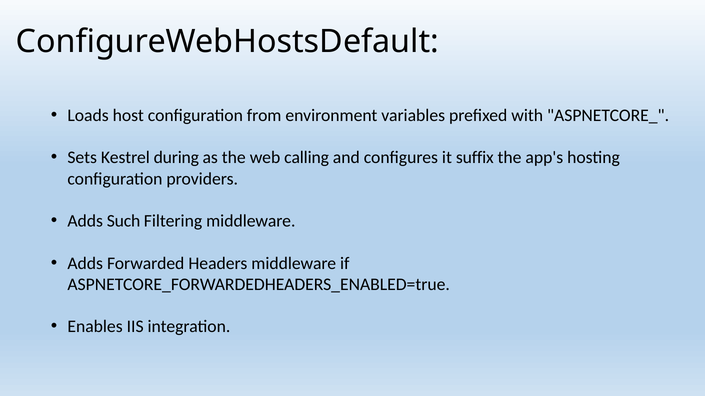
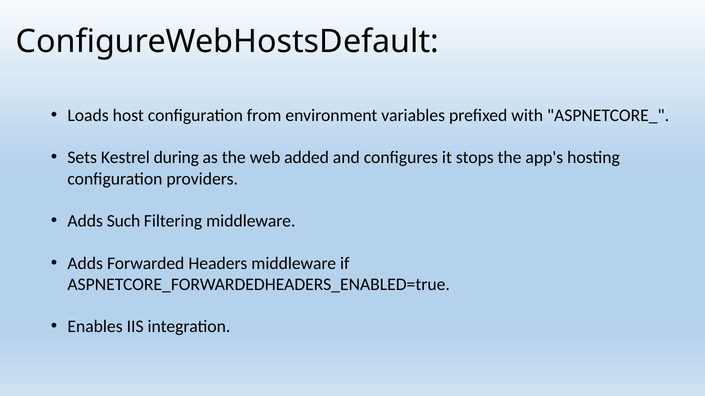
calling: calling -> added
suffix: suffix -> stops
